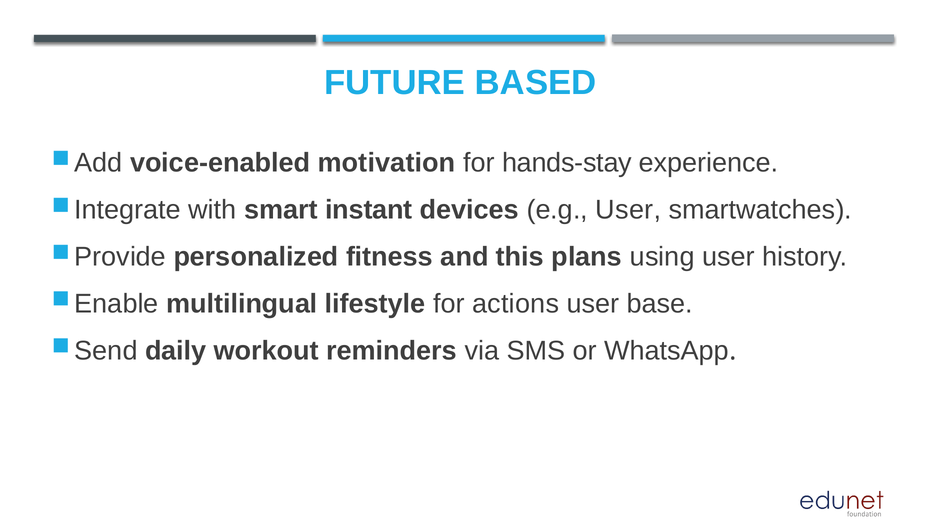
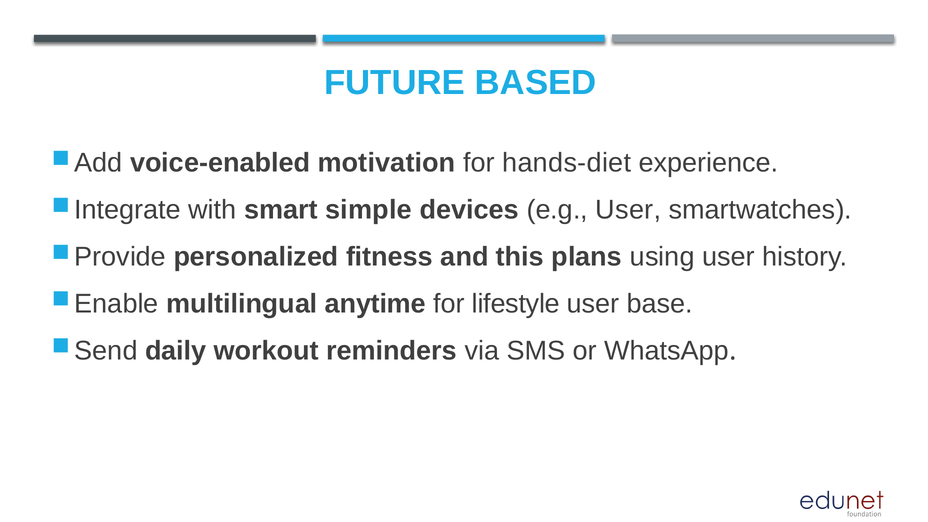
hands-stay: hands-stay -> hands-diet
instant: instant -> simple
lifestyle: lifestyle -> anytime
actions: actions -> lifestyle
